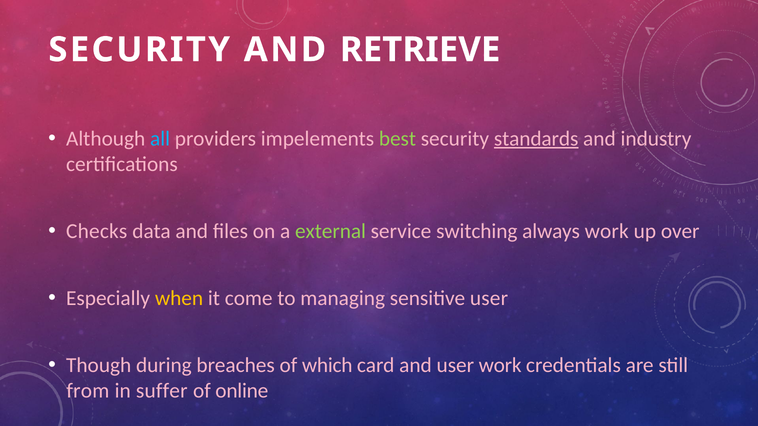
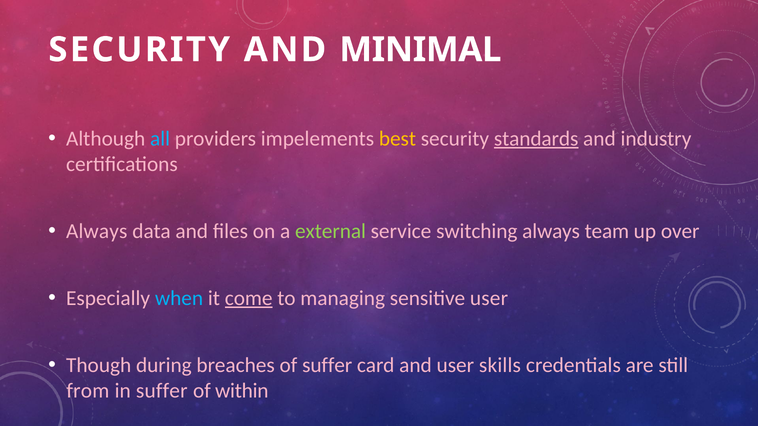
RETRIEVE: RETRIEVE -> MINIMAL
best colour: light green -> yellow
Checks at (97, 231): Checks -> Always
always work: work -> team
when colour: yellow -> light blue
come underline: none -> present
of which: which -> suffer
user work: work -> skills
online: online -> within
